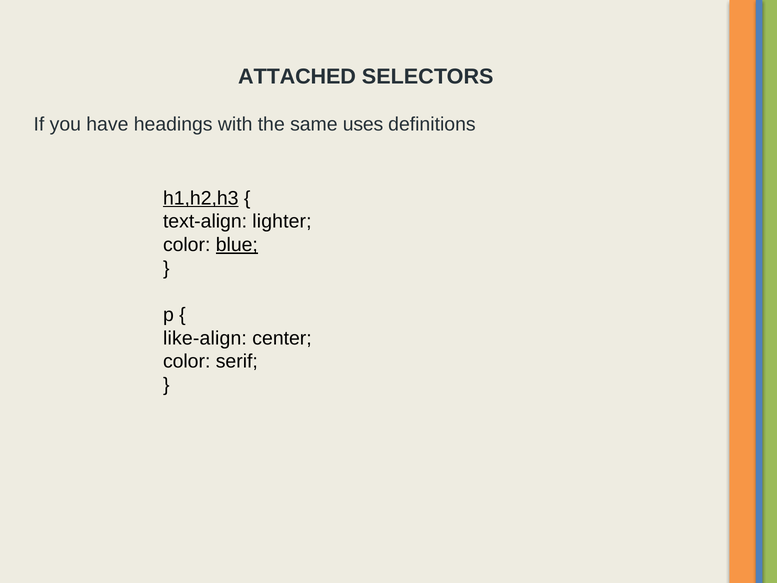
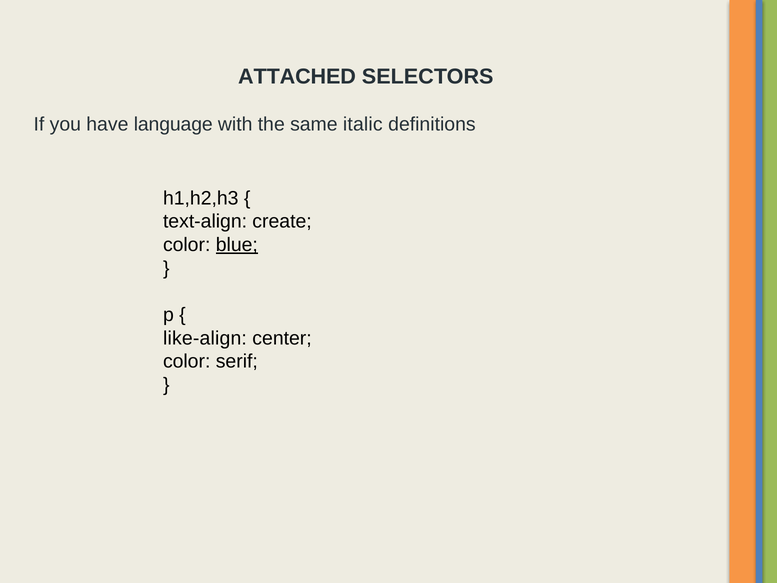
headings: headings -> language
uses: uses -> italic
h1,h2,h3 underline: present -> none
lighter: lighter -> create
